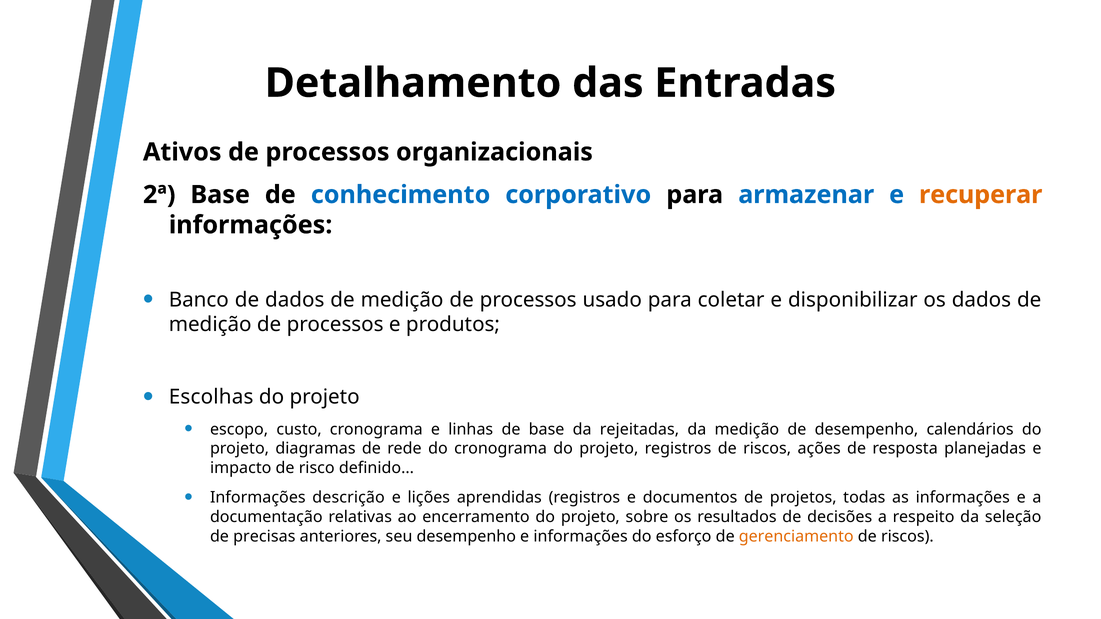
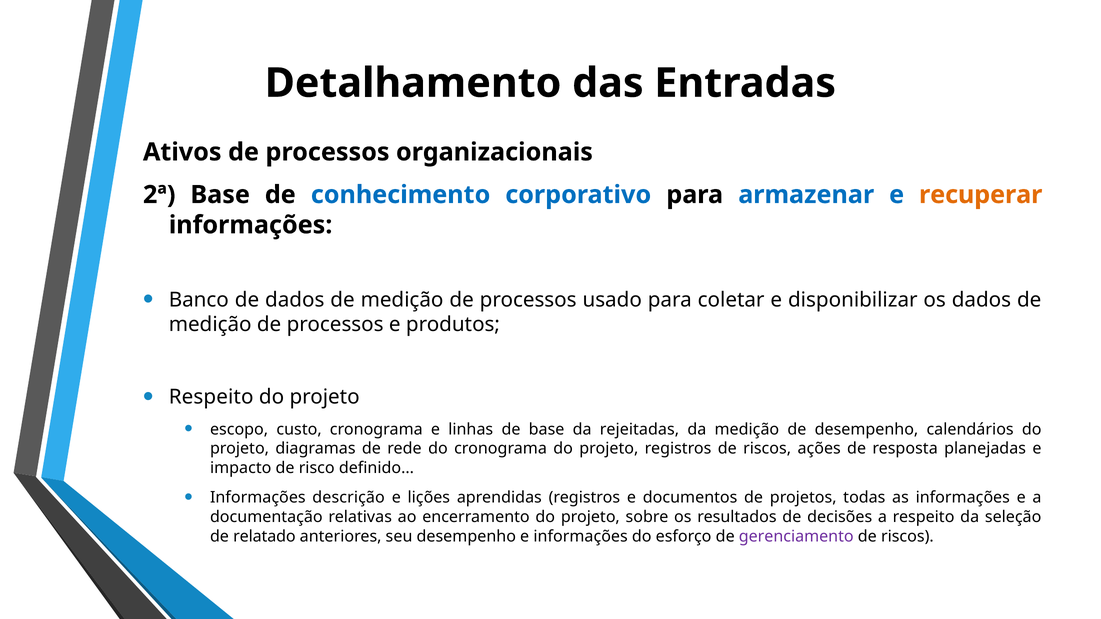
Escolhas at (211, 397): Escolhas -> Respeito
precisas: precisas -> relatado
gerenciamento colour: orange -> purple
